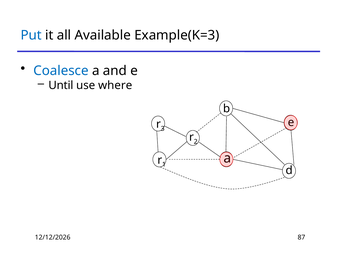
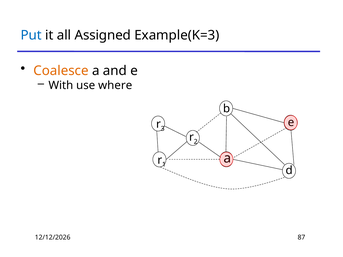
Available: Available -> Assigned
Coalesce colour: blue -> orange
Until: Until -> With
